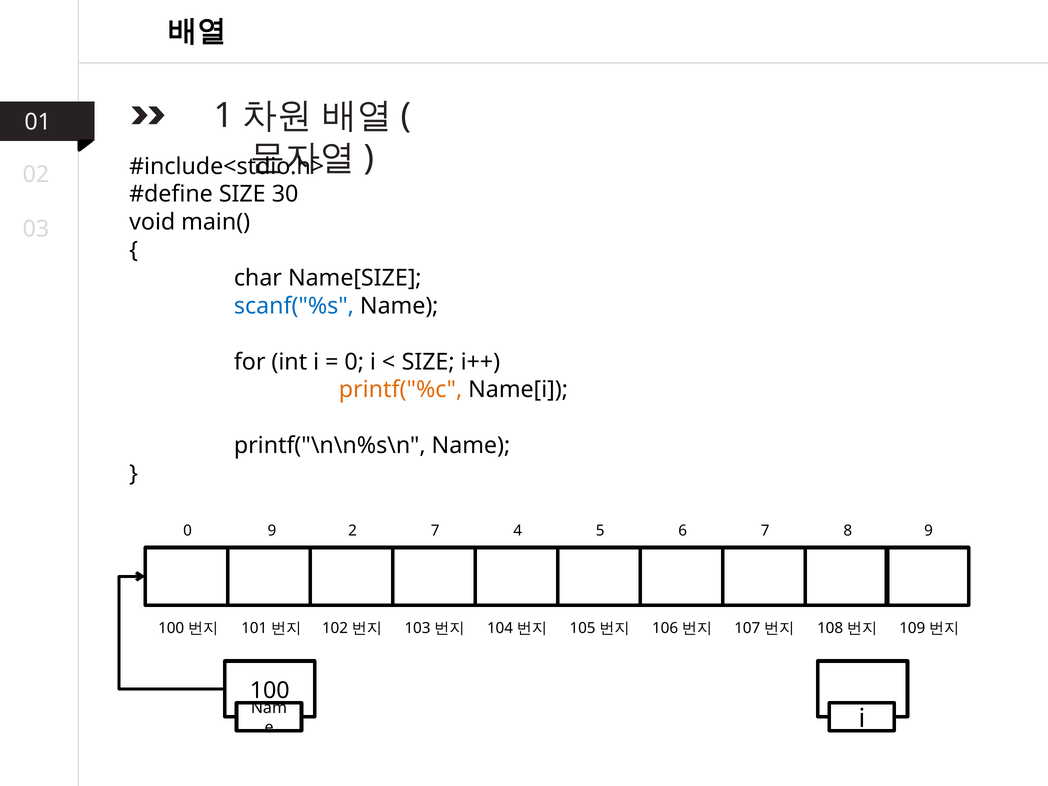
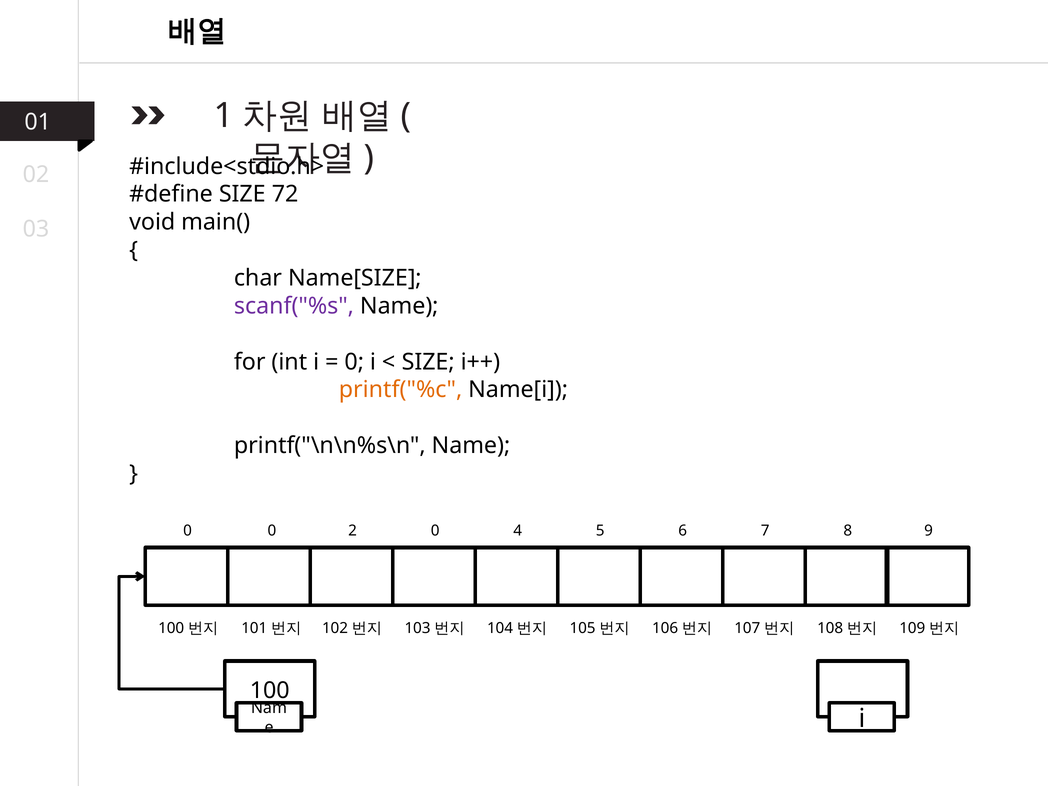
30: 30 -> 72
scanf("%s colour: blue -> purple
0 9: 9 -> 0
2 7: 7 -> 0
